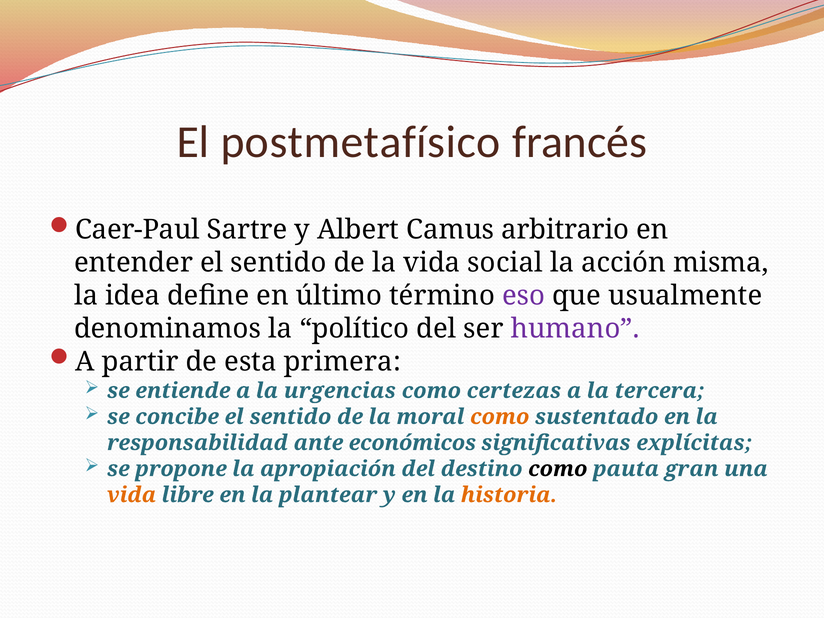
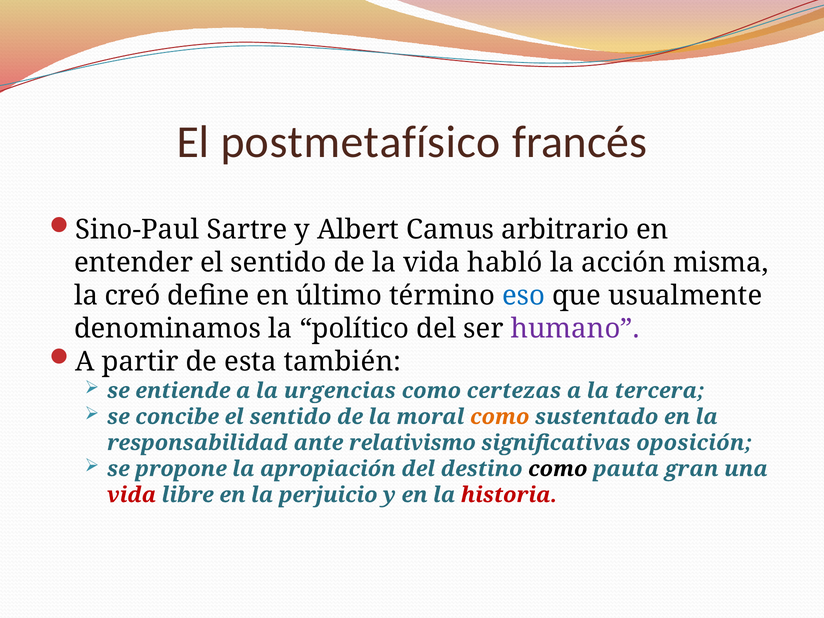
Caer-Paul: Caer-Paul -> Sino-Paul
social: social -> habló
idea: idea -> creó
eso colour: purple -> blue
primera: primera -> también
económicos: económicos -> relativismo
explícitas: explícitas -> oposición
vida at (132, 495) colour: orange -> red
plantear: plantear -> perjuicio
historia colour: orange -> red
